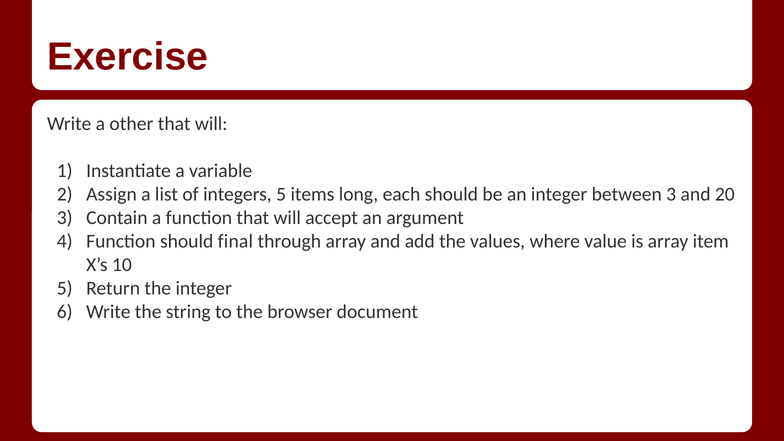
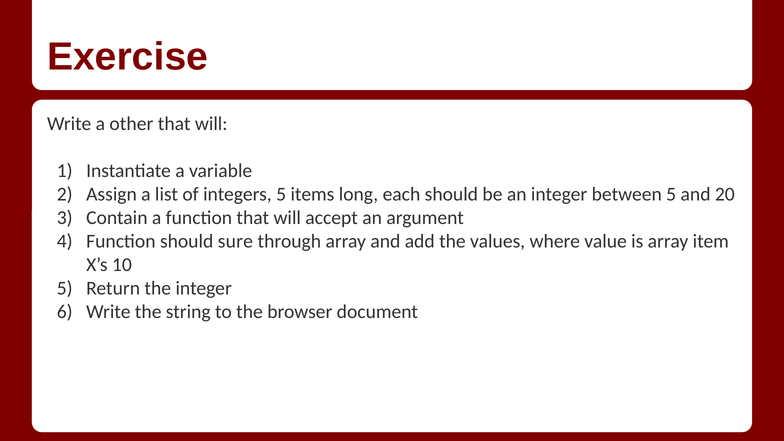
between 3: 3 -> 5
final: final -> sure
